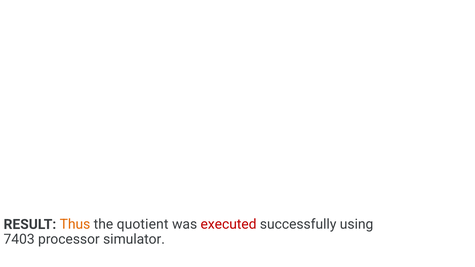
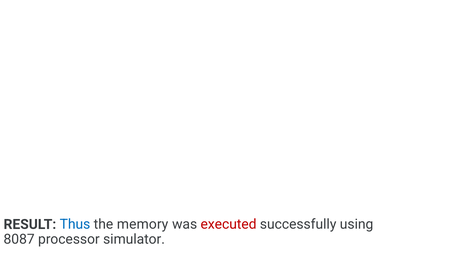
Thus colour: orange -> blue
quotient: quotient -> memory
7403: 7403 -> 8087
